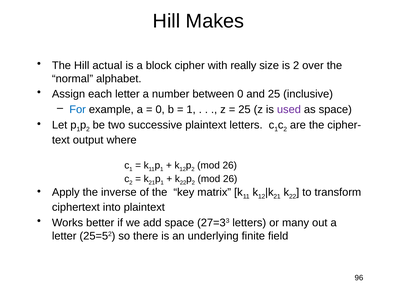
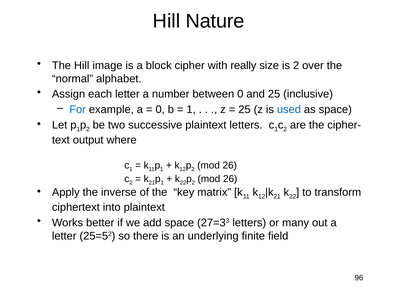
Makes: Makes -> Nature
actual: actual -> image
used colour: purple -> blue
